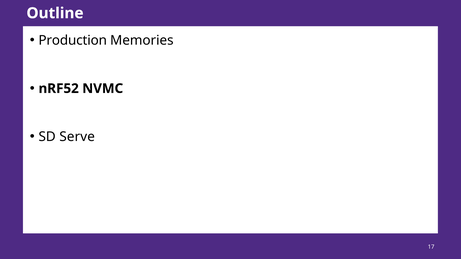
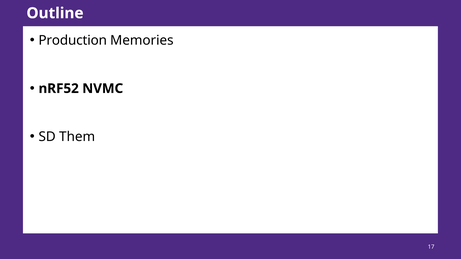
Serve: Serve -> Them
